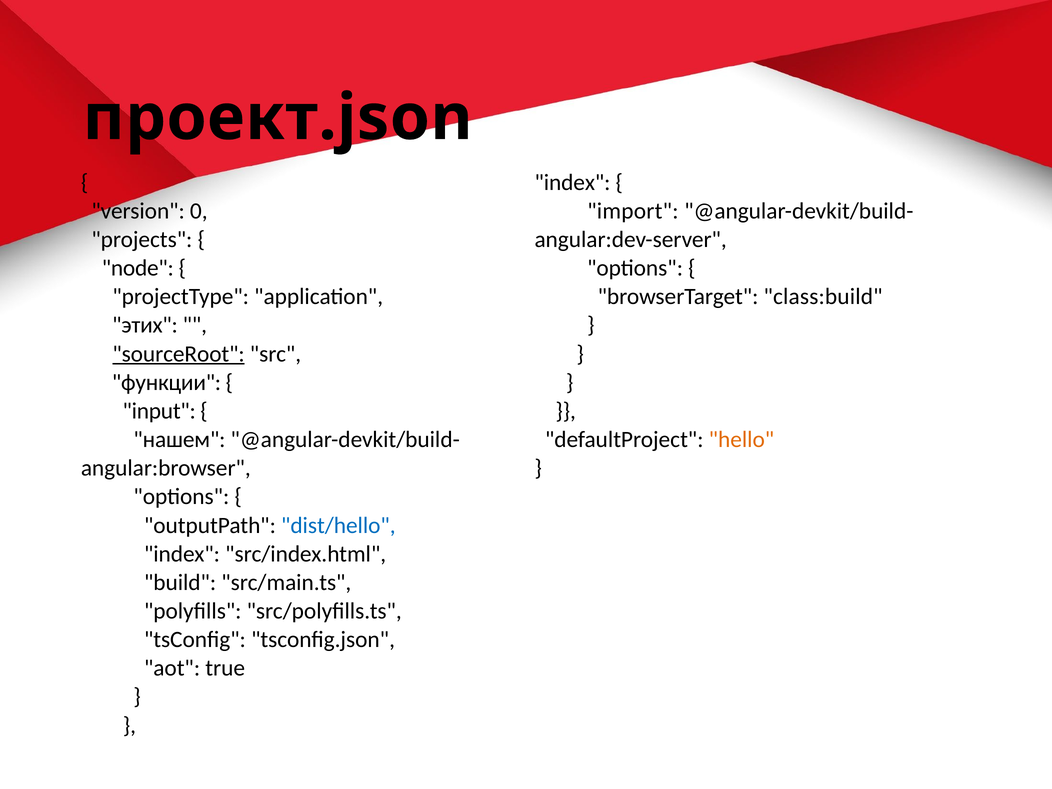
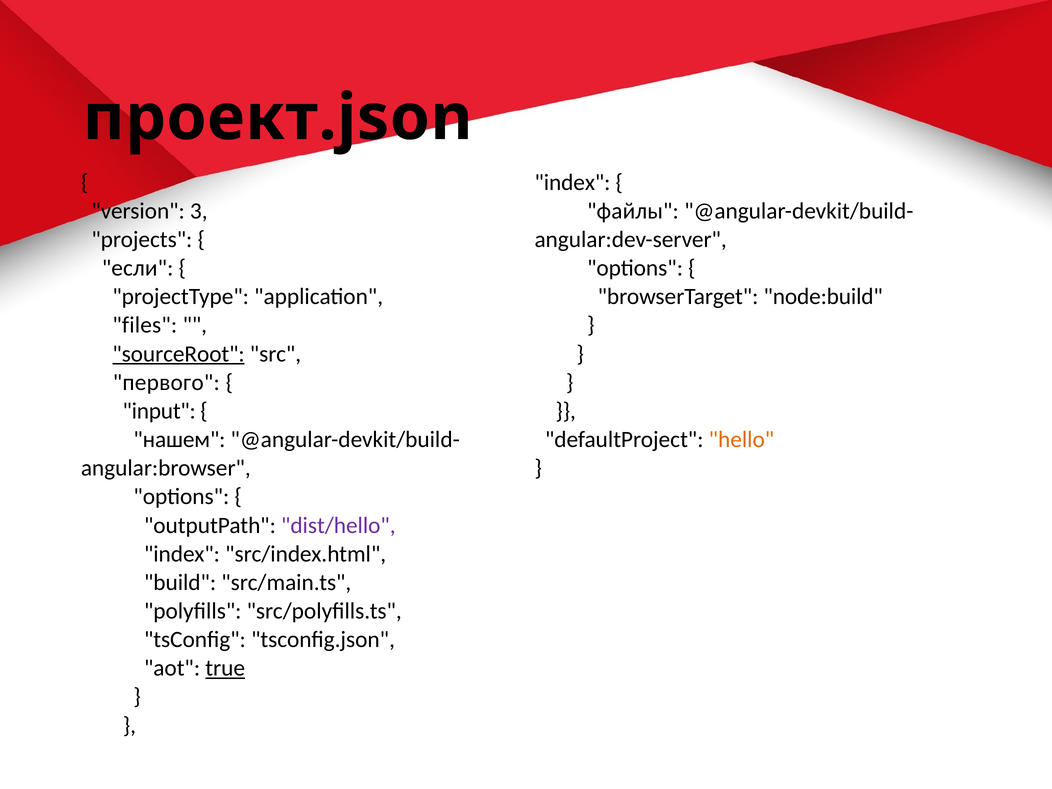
0: 0 -> 3
import: import -> файлы
node: node -> если
class:build: class:build -> node:build
этих: этих -> files
функции: функции -> первого
dist/hello colour: blue -> purple
true underline: none -> present
